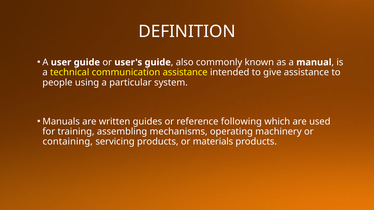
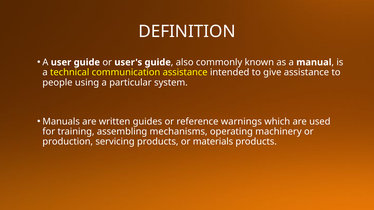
following: following -> warnings
containing: containing -> production
